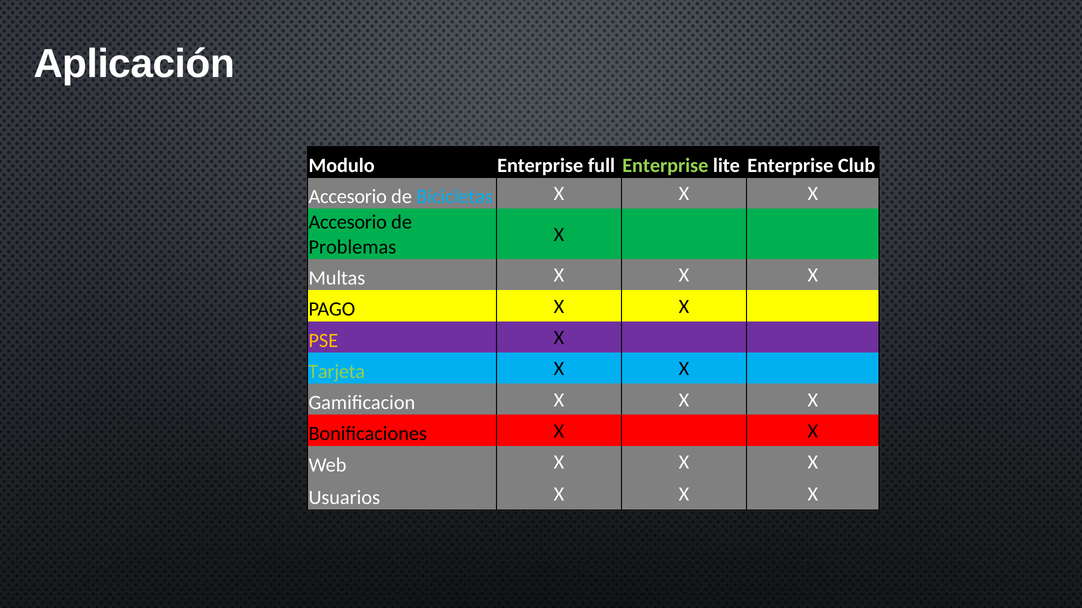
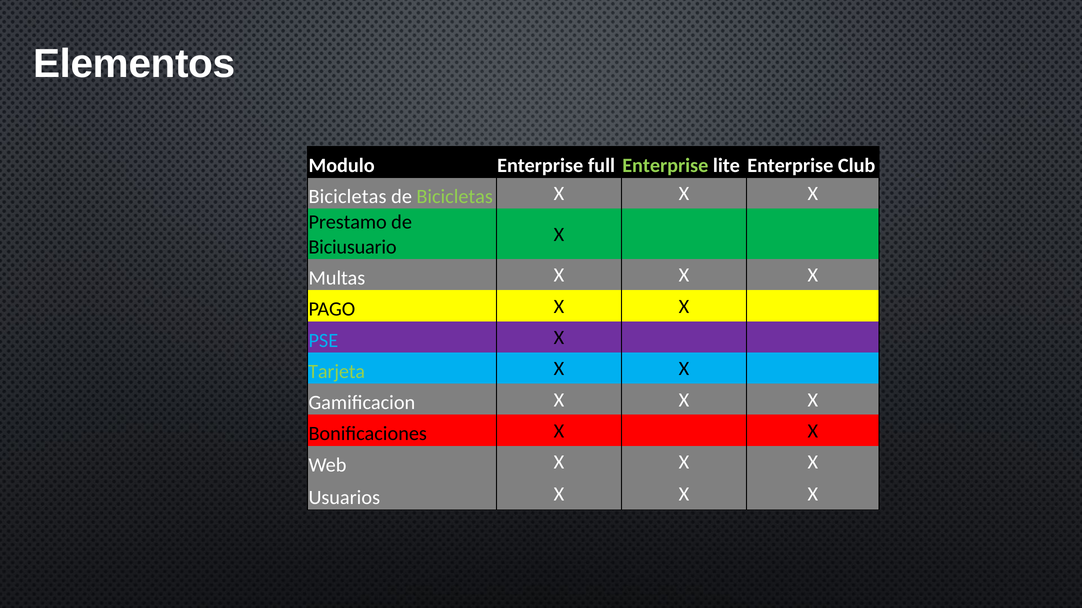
Aplicación: Aplicación -> Elementos
Accesorio at (348, 197): Accesorio -> Bicicletas
Bicicletas at (455, 197) colour: light blue -> light green
Accesorio at (348, 222): Accesorio -> Prestamo
Problemas: Problemas -> Biciusuario
PSE colour: yellow -> light blue
